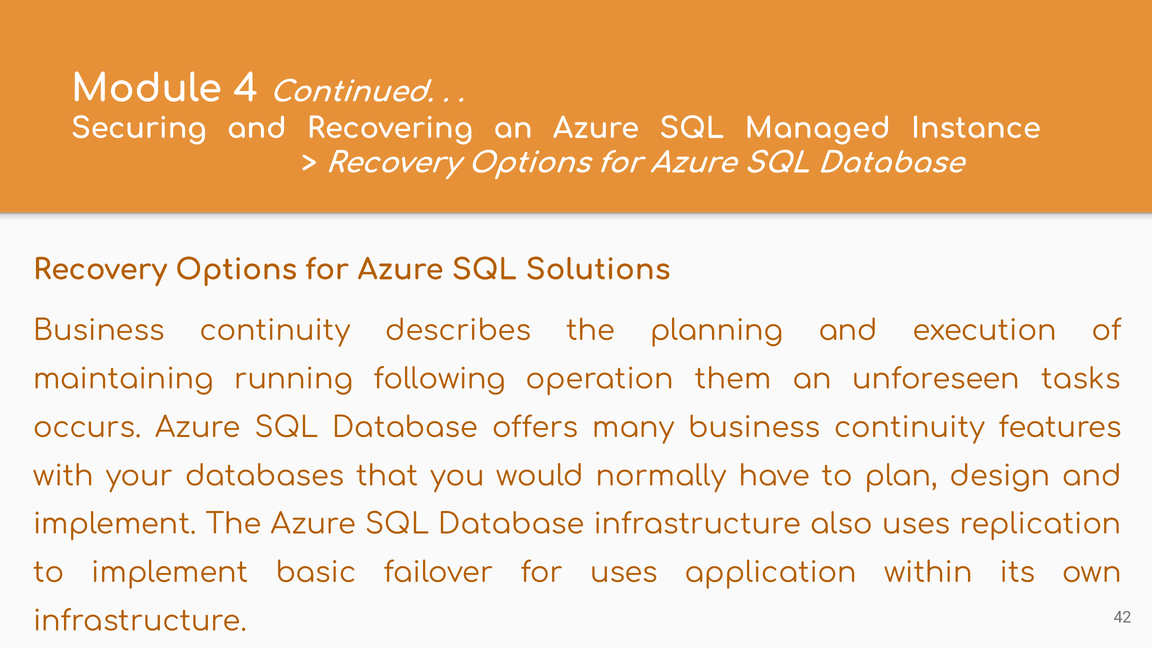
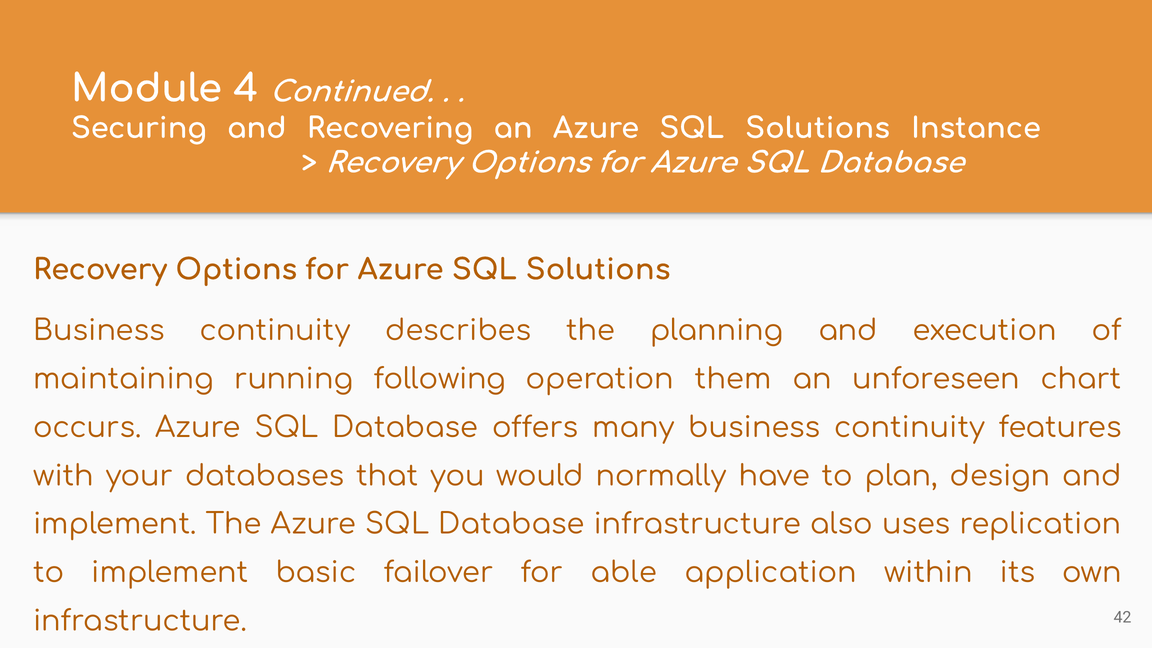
an Azure SQL Managed: Managed -> Solutions
tasks: tasks -> chart
for uses: uses -> able
